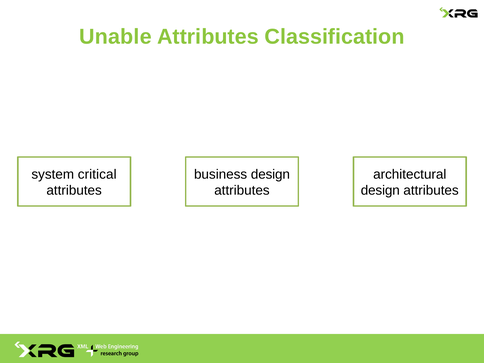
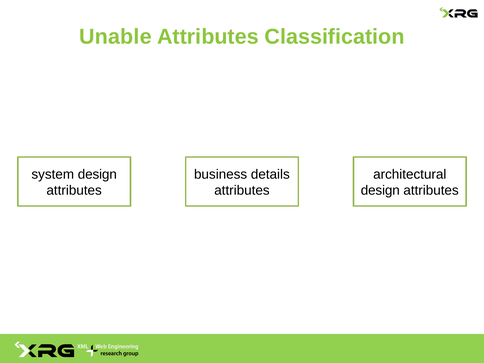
system critical: critical -> design
business design: design -> details
